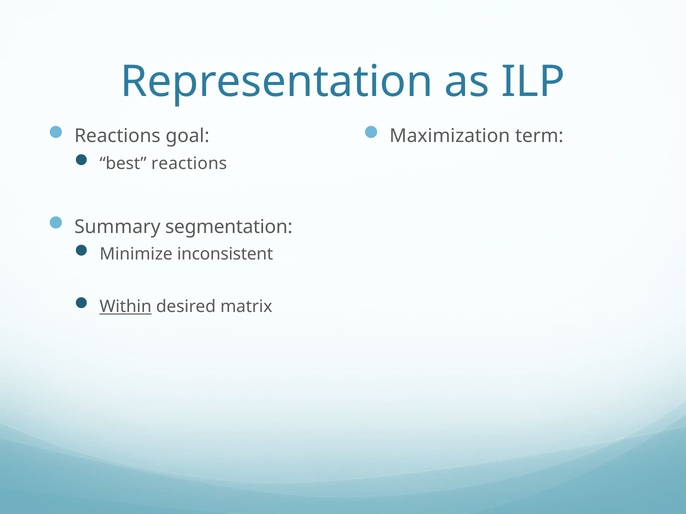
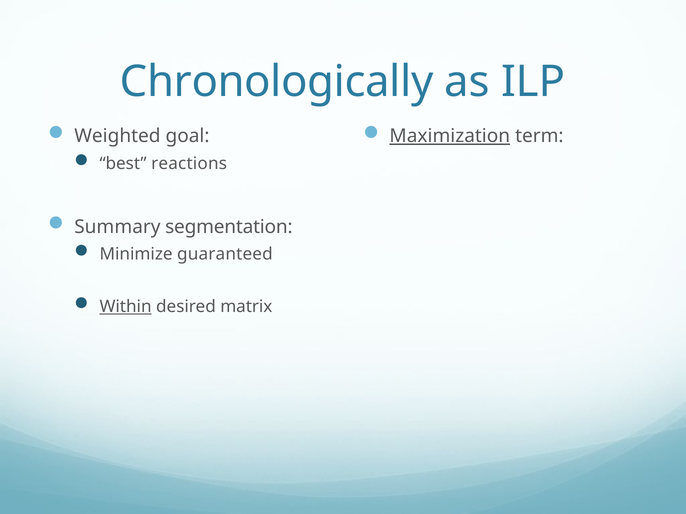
Representation: Representation -> Chronologically
Reactions at (117, 136): Reactions -> Weighted
Maximization underline: none -> present
inconsistent: inconsistent -> guaranteed
